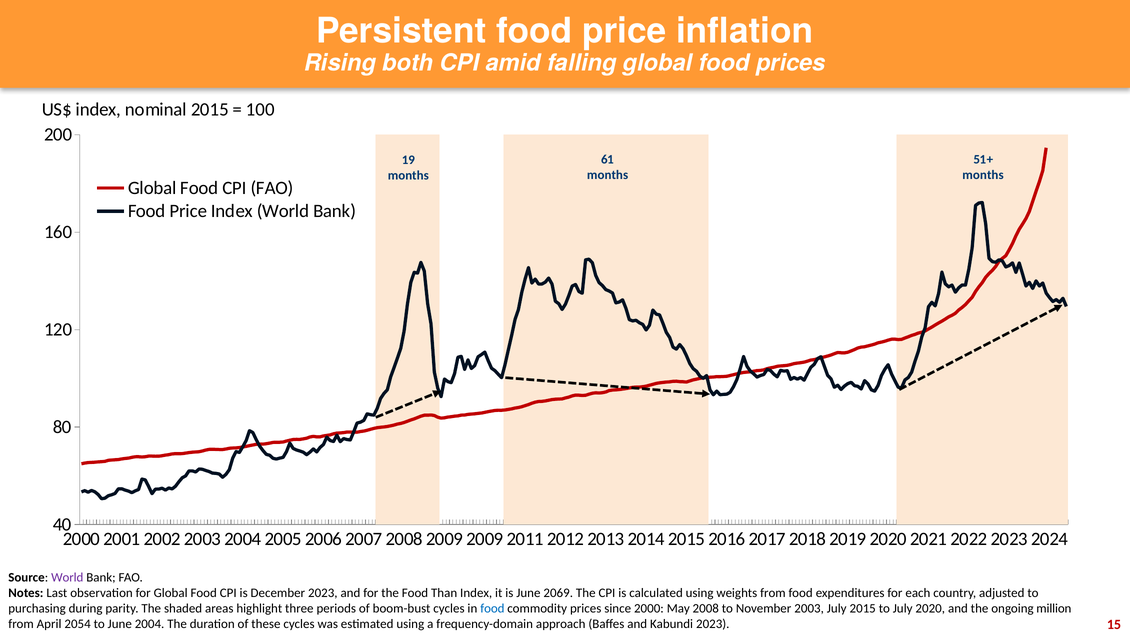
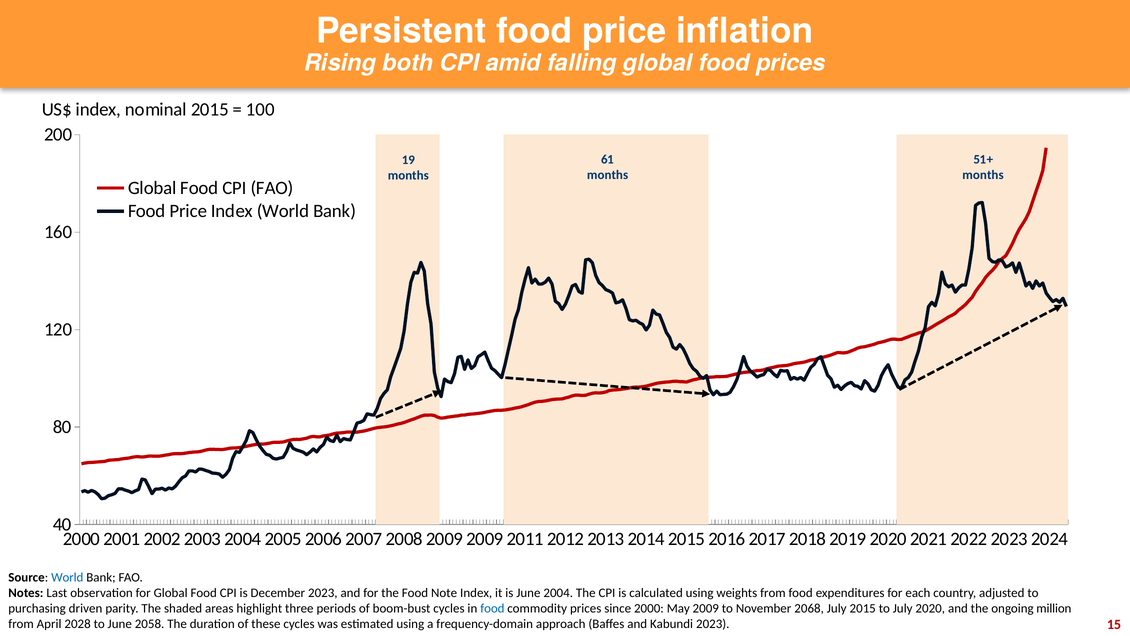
World at (67, 577) colour: purple -> blue
Than: Than -> Note
2069: 2069 -> 2004
during: during -> driven
2008: 2008 -> 2009
2003: 2003 -> 2068
2054: 2054 -> 2028
2004: 2004 -> 2058
